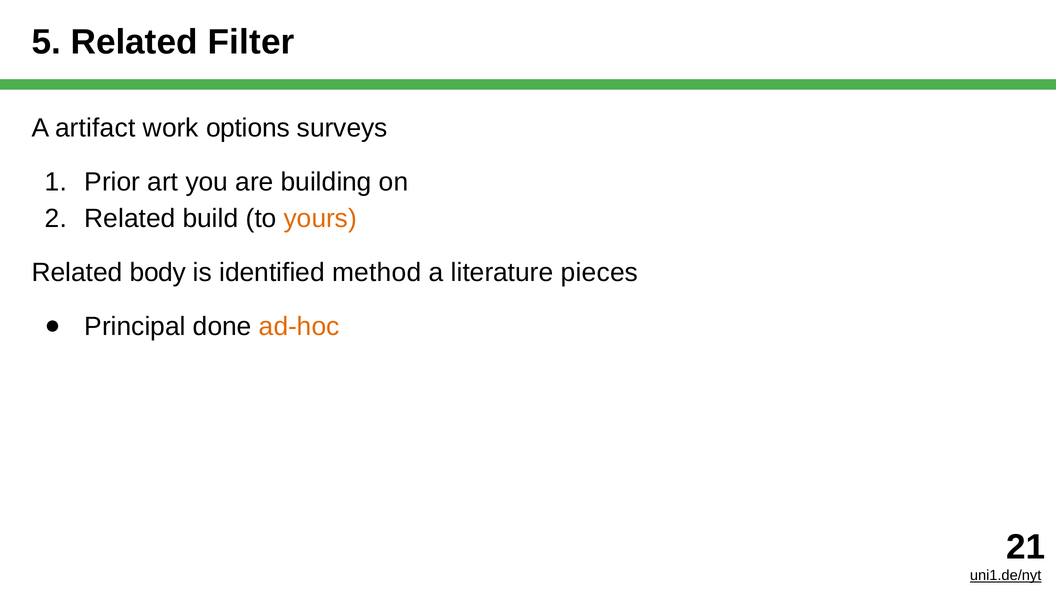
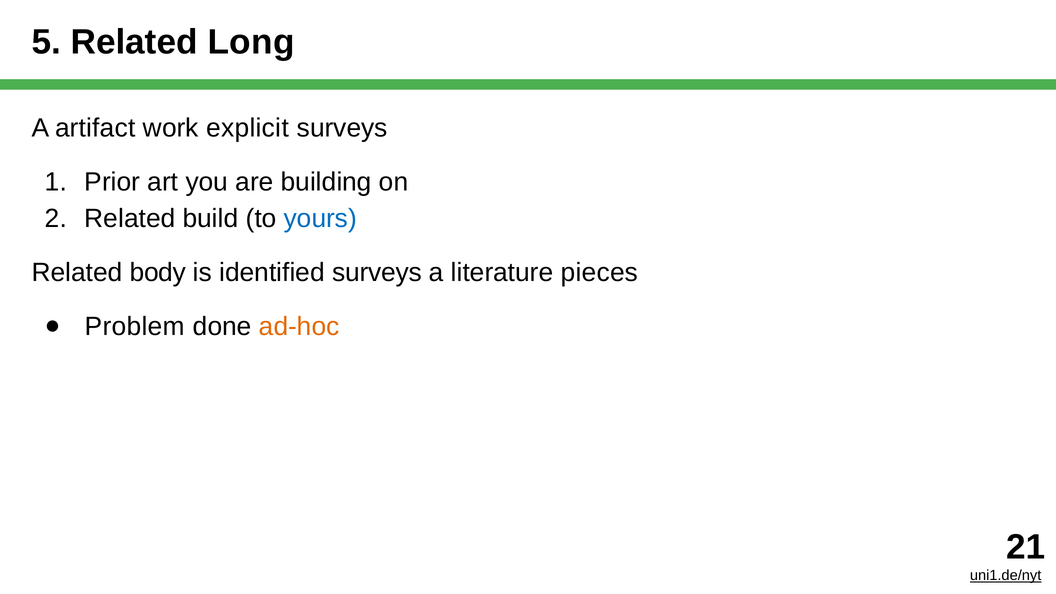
Filter: Filter -> Long
options: options -> explicit
yours colour: orange -> blue
identified method: method -> surveys
Principal: Principal -> Problem
